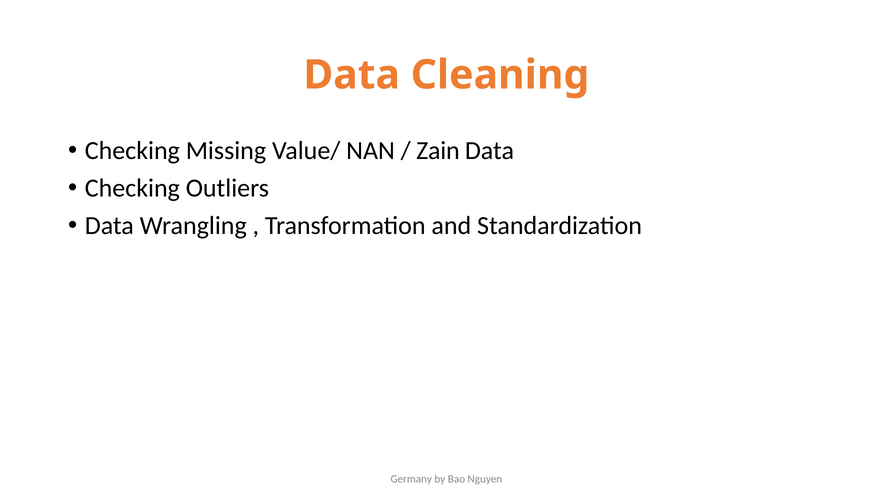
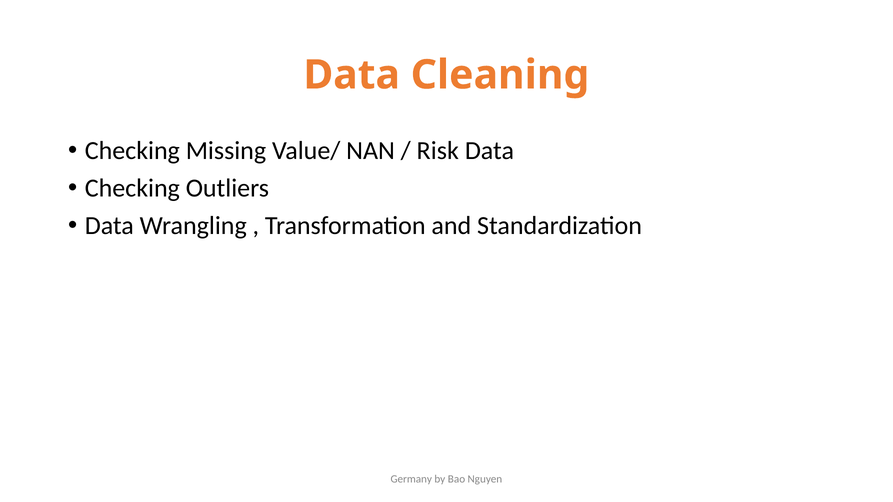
Zain: Zain -> Risk
